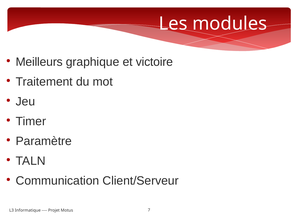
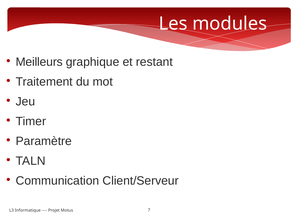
victoire: victoire -> restant
